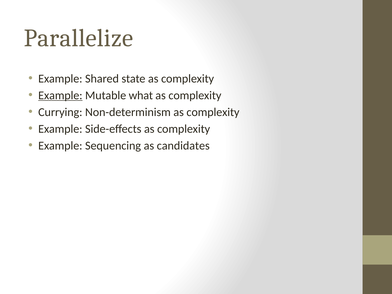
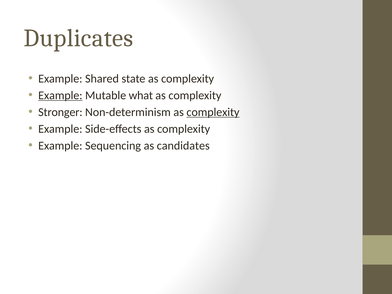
Parallelize: Parallelize -> Duplicates
Currying: Currying -> Stronger
complexity at (213, 112) underline: none -> present
